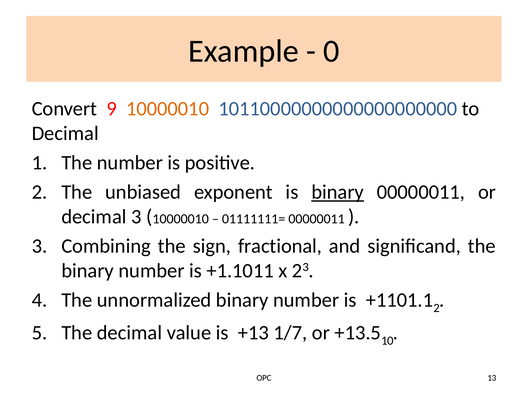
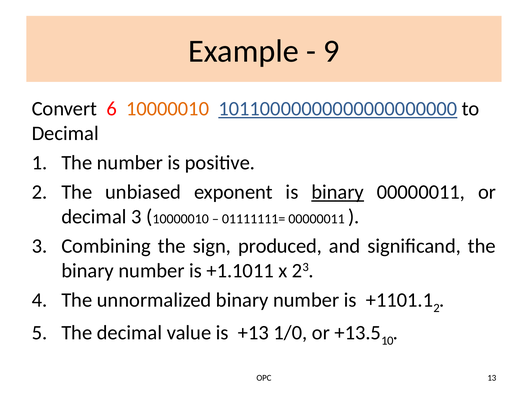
0: 0 -> 9
9: 9 -> 6
10110000000000000000000 underline: none -> present
fractional: fractional -> produced
1/7: 1/7 -> 1/0
